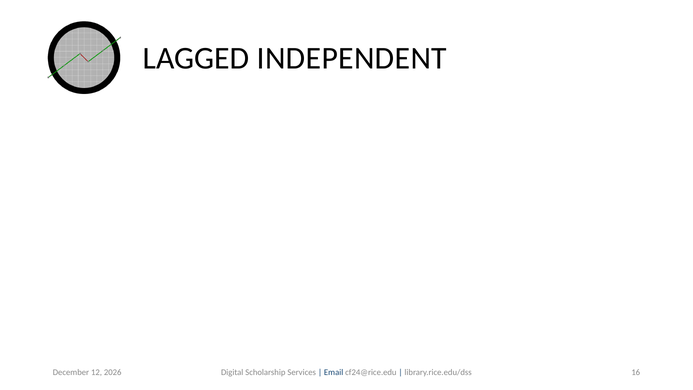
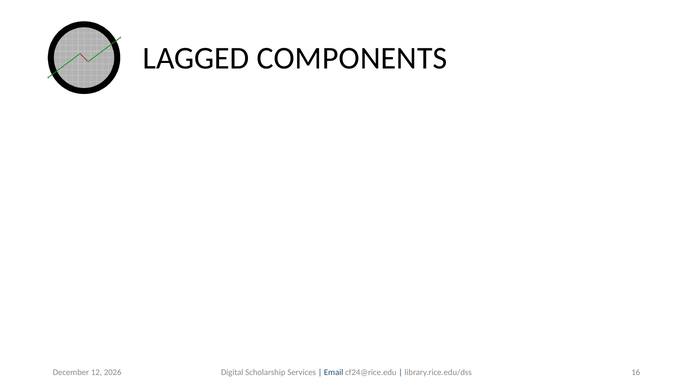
INDEPENDENT: INDEPENDENT -> COMPONENTS
